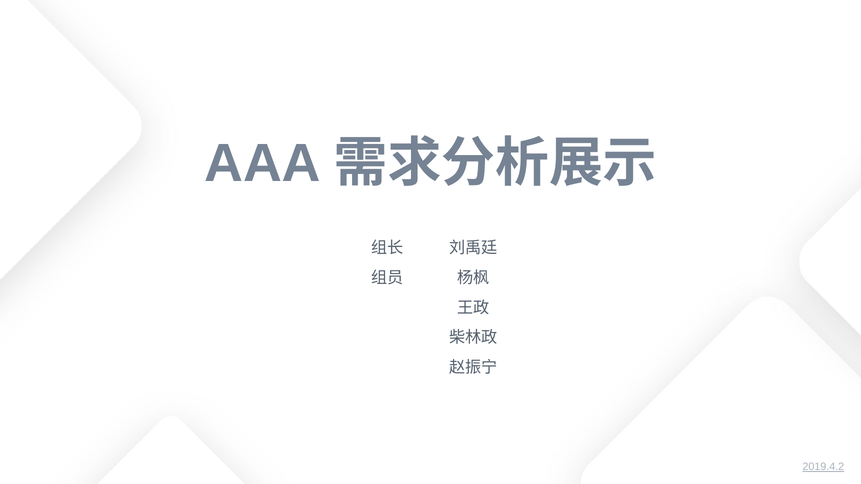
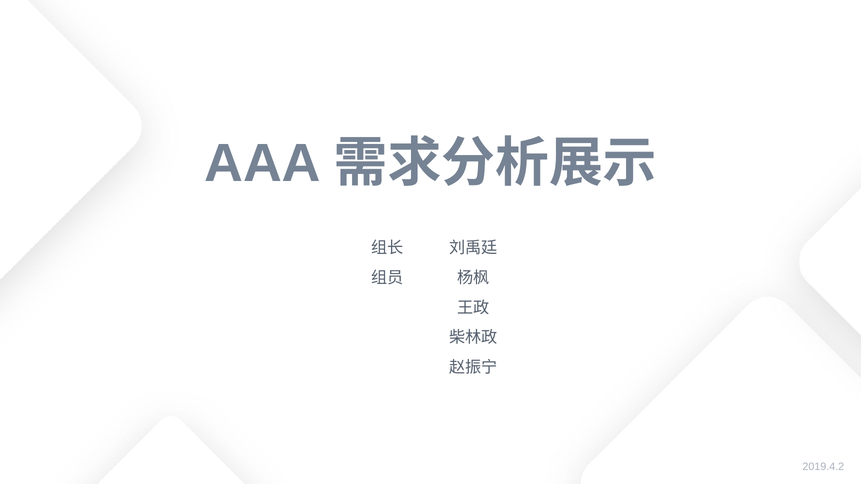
2019.4.2 underline: present -> none
